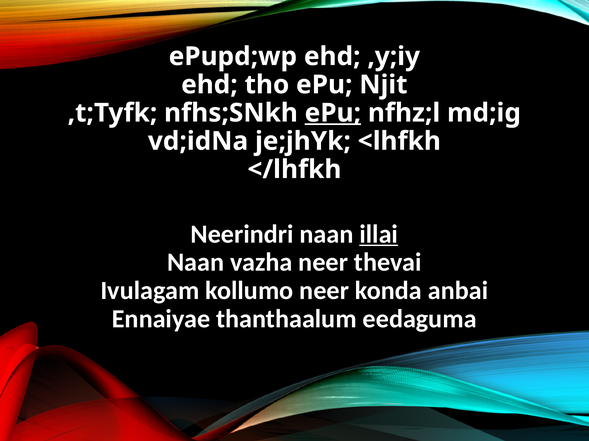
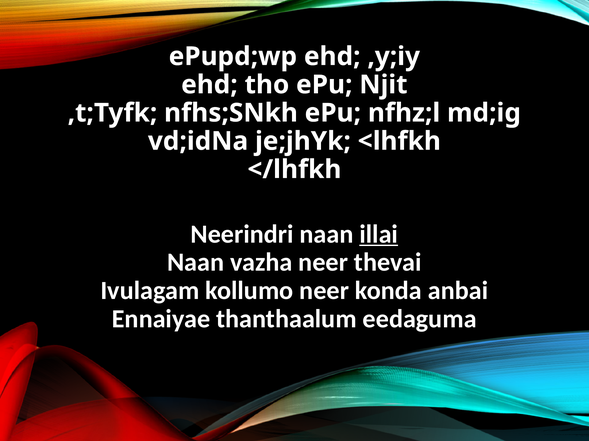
ePu at (333, 113) underline: present -> none
